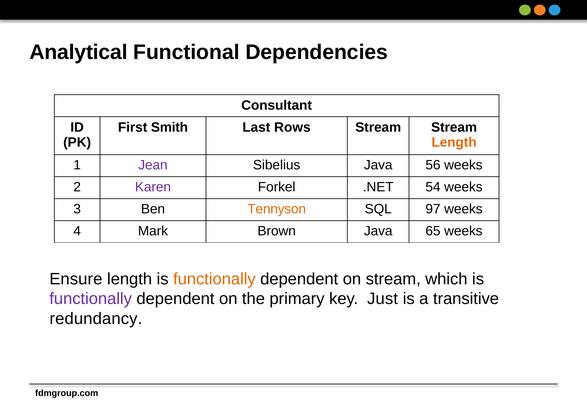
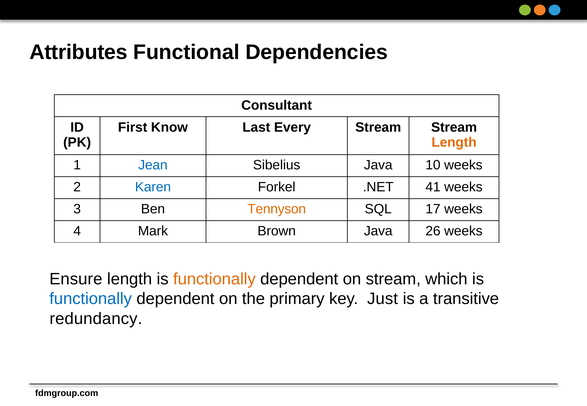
Analytical: Analytical -> Attributes
Smith: Smith -> Know
Rows: Rows -> Every
Jean colour: purple -> blue
56: 56 -> 10
Karen colour: purple -> blue
54: 54 -> 41
97: 97 -> 17
65: 65 -> 26
functionally at (91, 299) colour: purple -> blue
